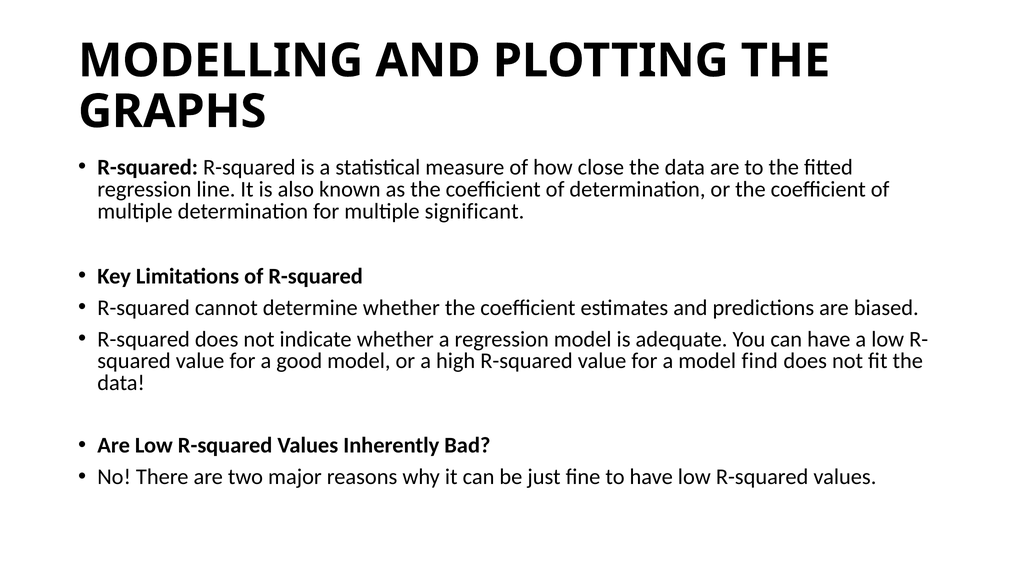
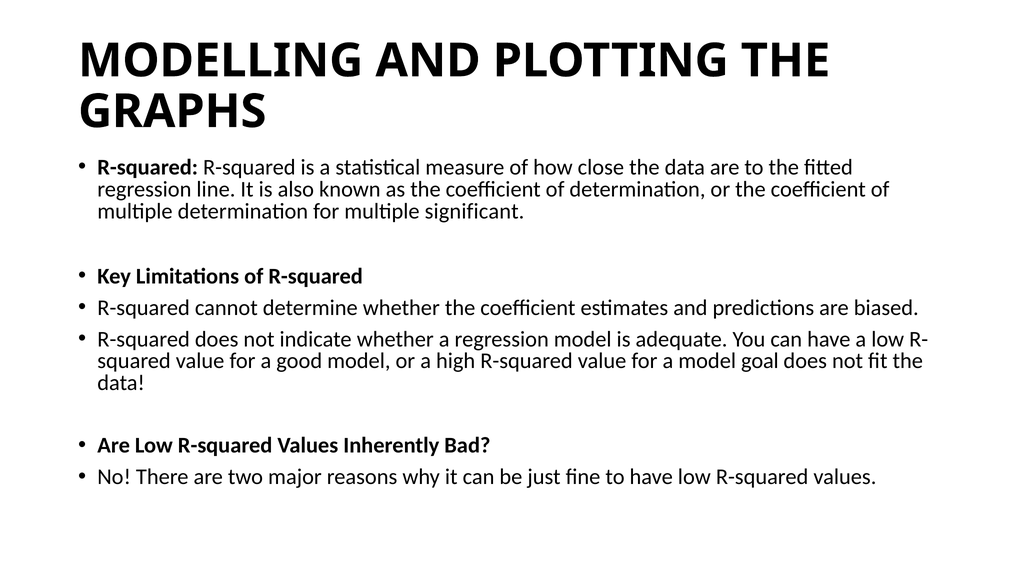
find: find -> goal
